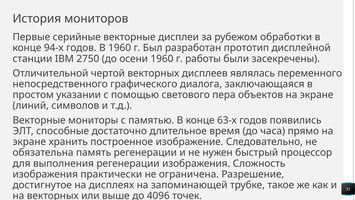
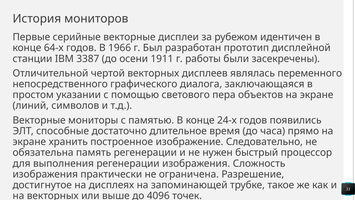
обработки: обработки -> идентичен
94-х: 94-х -> 64-х
В 1960: 1960 -> 1966
2750: 2750 -> 3387
осени 1960: 1960 -> 1911
63-х: 63-х -> 24-х
